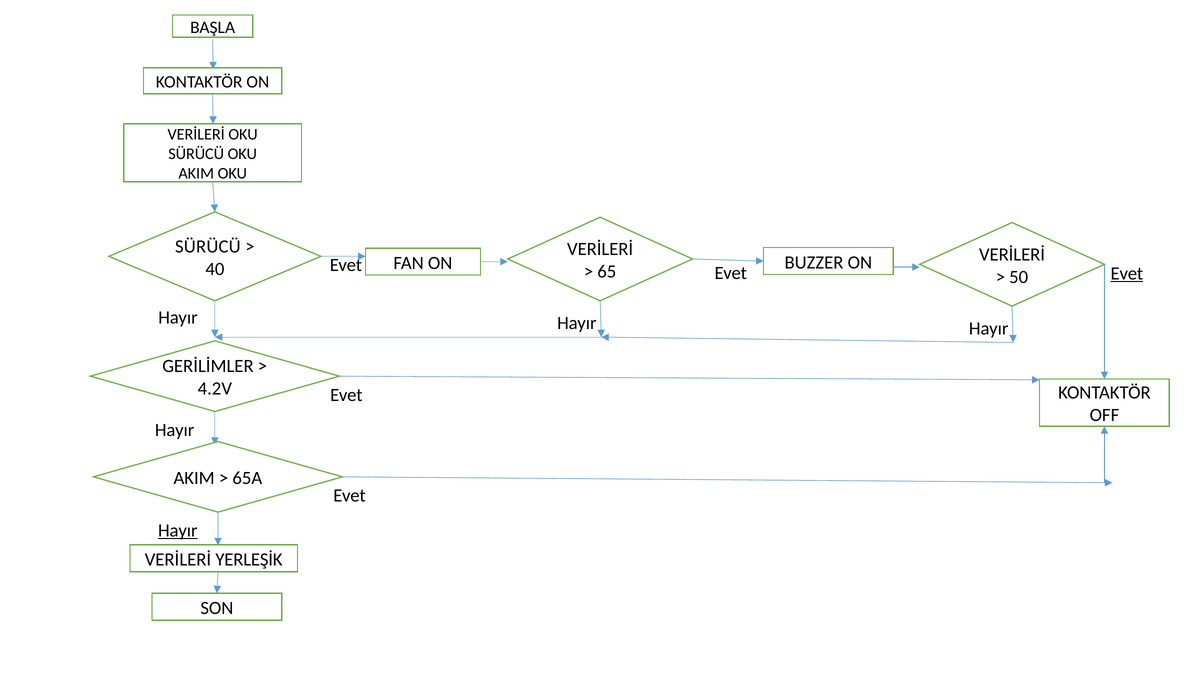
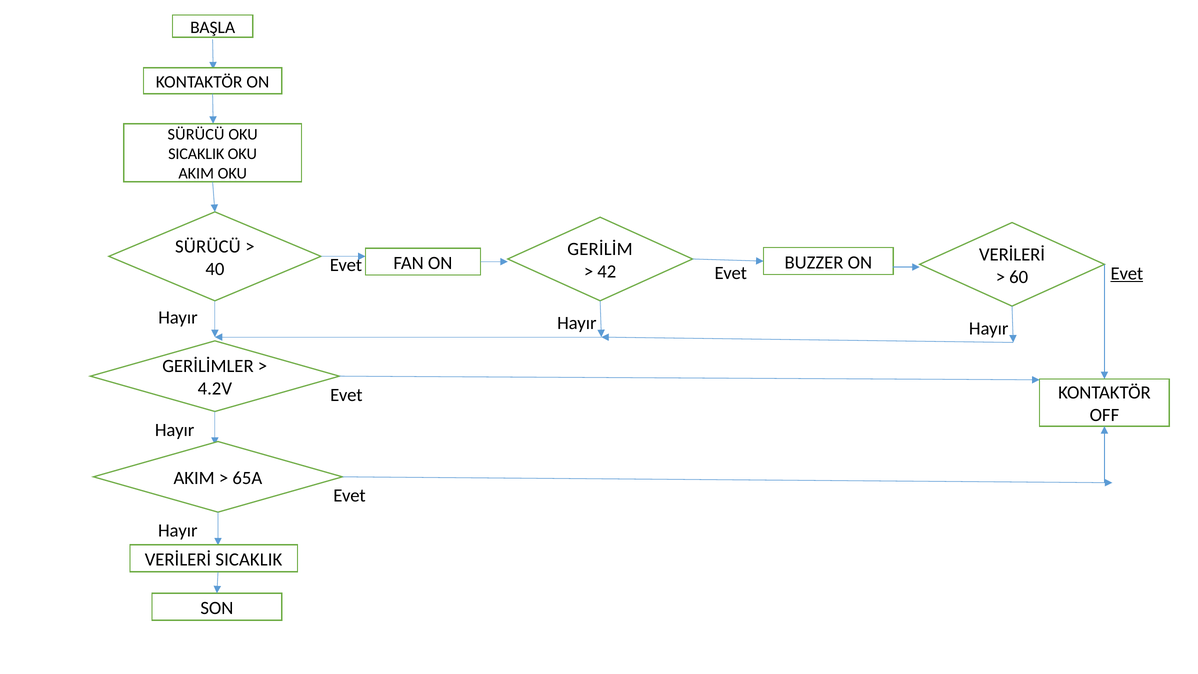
VERİLERİ at (196, 134): VERİLERİ -> SÜRÜCÜ
SÜRÜCÜ at (196, 154): SÜRÜCÜ -> SICAKLIK
VERİLERİ at (600, 249): VERİLERİ -> GERİLİM
65: 65 -> 42
50: 50 -> 60
Hayır at (178, 530) underline: present -> none
VERİLERİ YERLEŞİK: YERLEŞİK -> SICAKLIK
